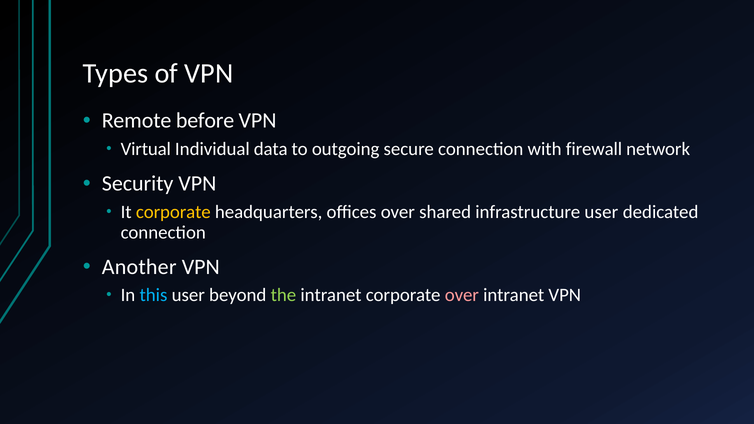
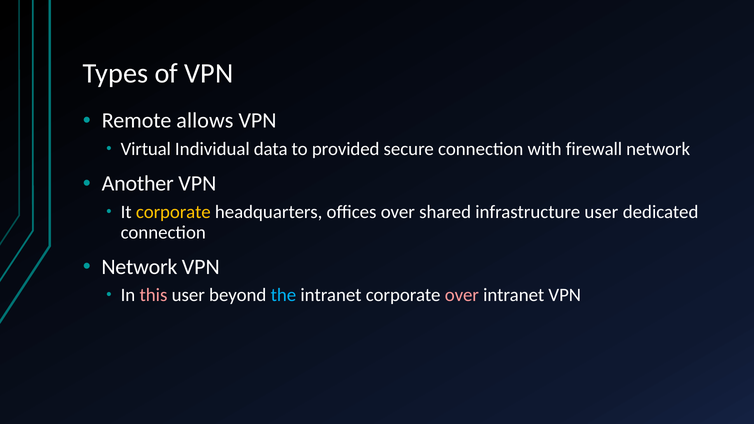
before: before -> allows
outgoing: outgoing -> provided
Security: Security -> Another
Another at (139, 267): Another -> Network
this colour: light blue -> pink
the colour: light green -> light blue
